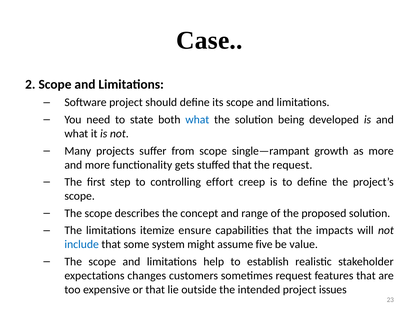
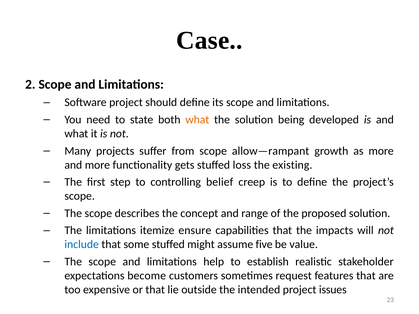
what at (197, 120) colour: blue -> orange
single—rampant: single—rampant -> allow—rampant
stuffed that: that -> loss
the request: request -> existing
effort: effort -> belief
some system: system -> stuffed
changes: changes -> become
